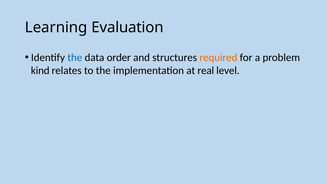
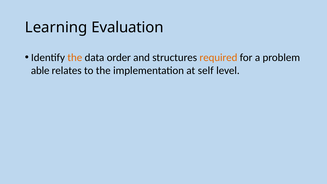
the at (75, 58) colour: blue -> orange
kind: kind -> able
real: real -> self
